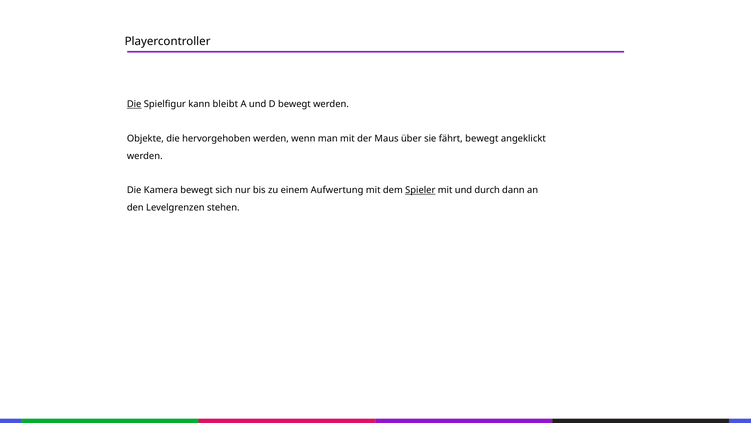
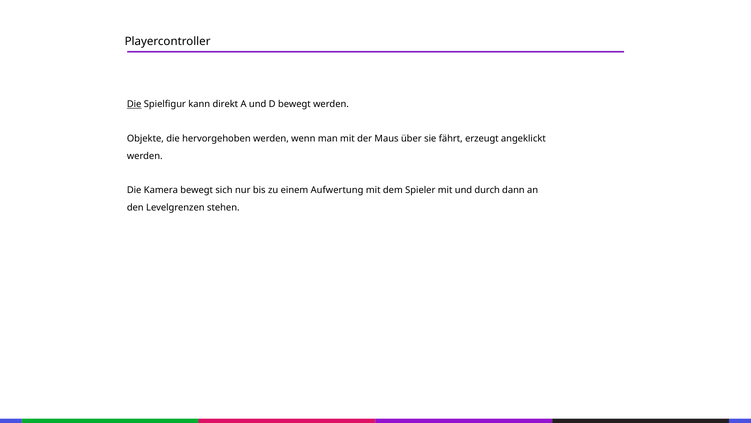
bleibt: bleibt -> direkt
fährt bewegt: bewegt -> erzeugt
Spieler underline: present -> none
